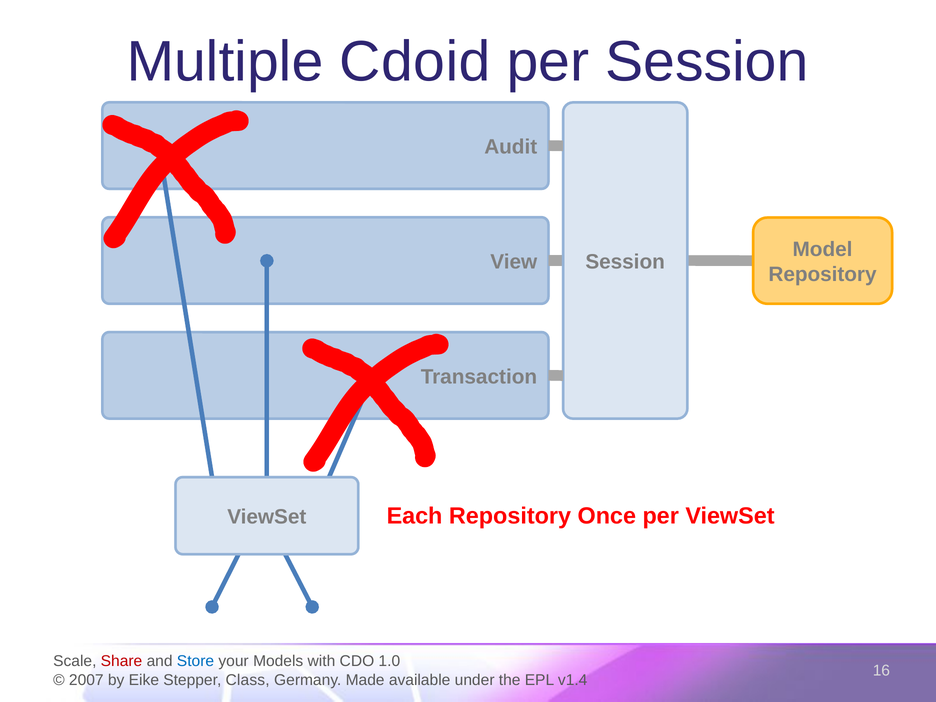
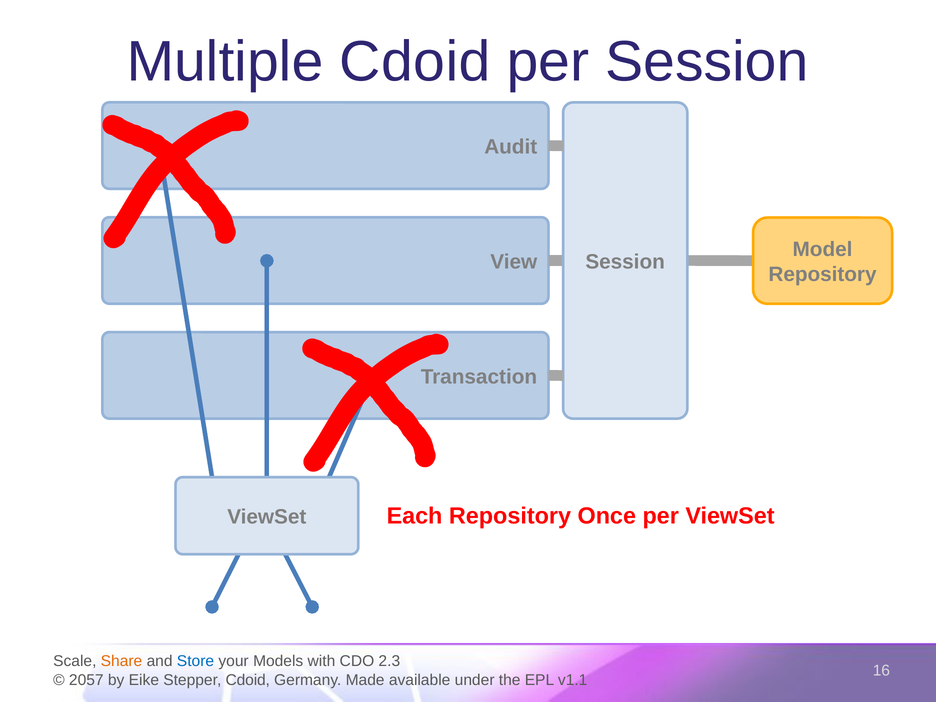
Share colour: red -> orange
1.0: 1.0 -> 2.3
2007: 2007 -> 2057
Stepper Class: Class -> Cdoid
v1.4: v1.4 -> v1.1
